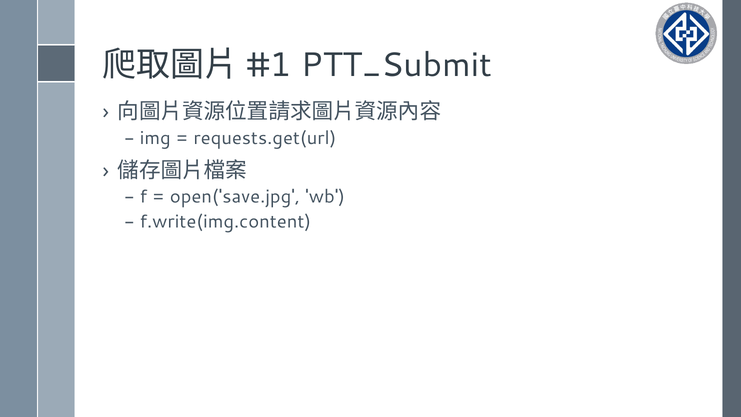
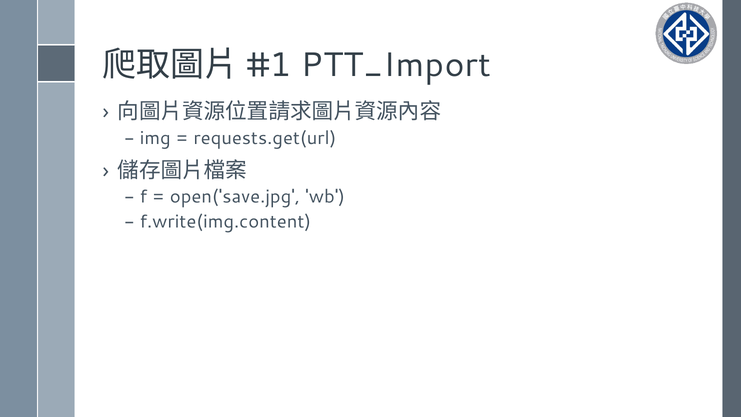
PTT_Submit: PTT_Submit -> PTT_Import
